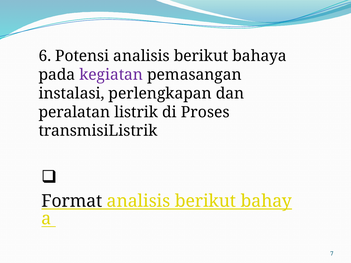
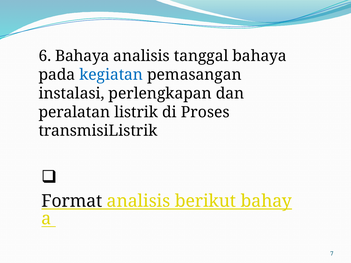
6 Potensi: Potensi -> Bahaya
berikut at (201, 56): berikut -> tanggal
kegiatan colour: purple -> blue
